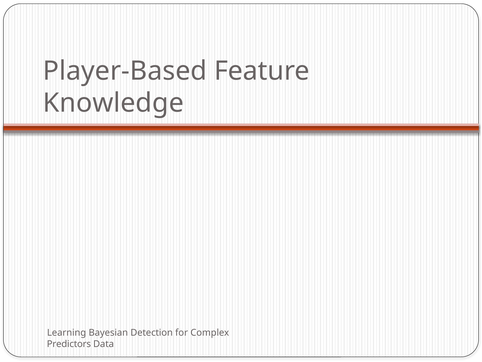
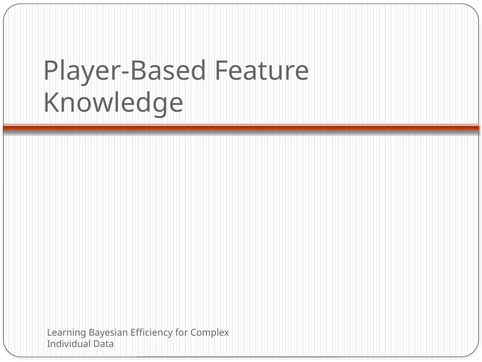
Detection: Detection -> Efficiency
Predictors: Predictors -> Individual
